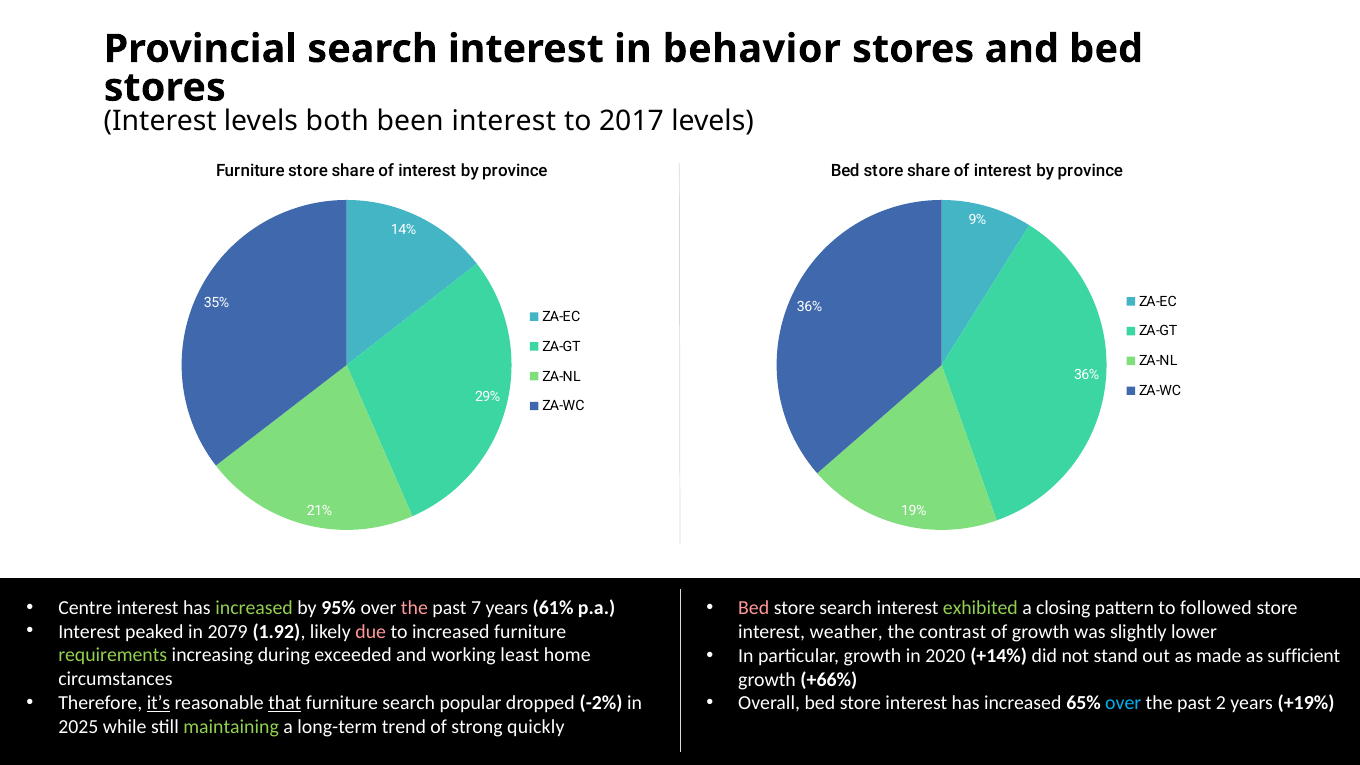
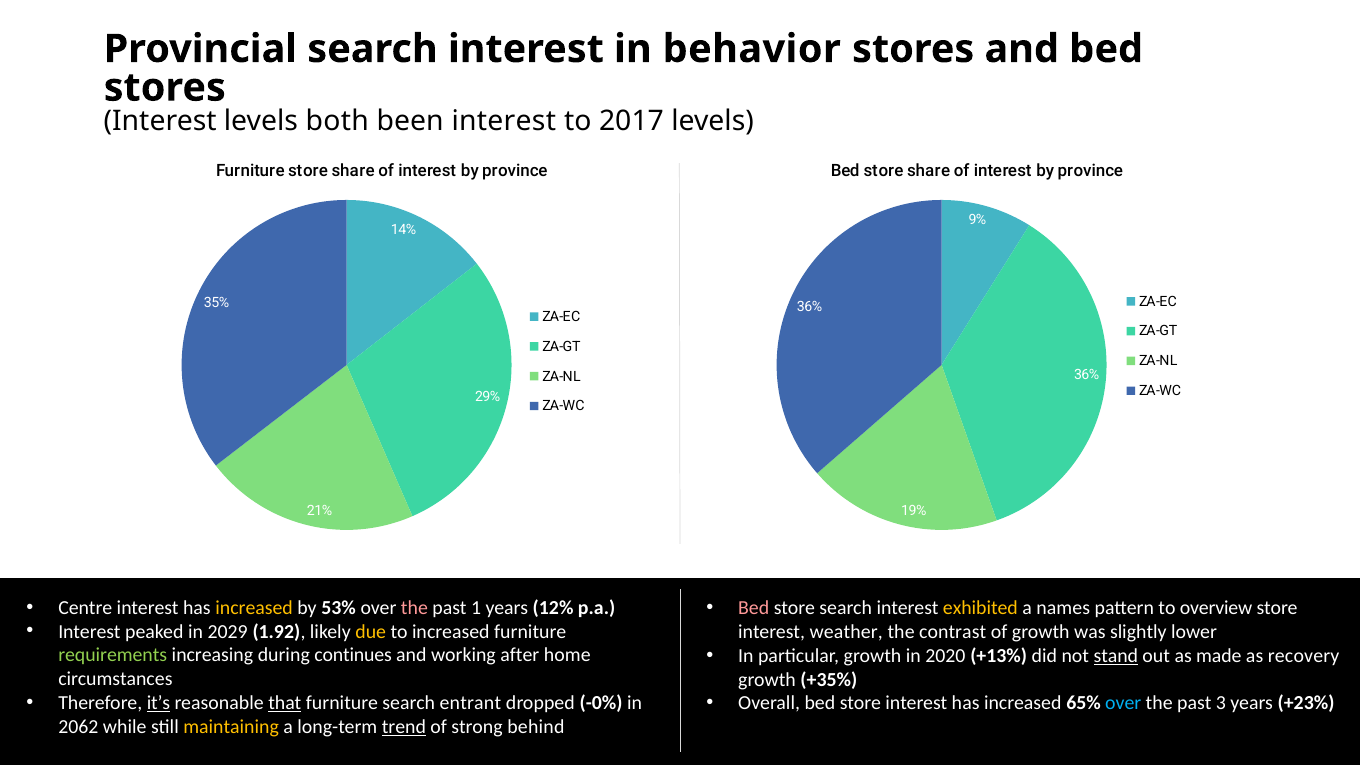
increased at (254, 608) colour: light green -> yellow
95%: 95% -> 53%
7: 7 -> 1
61%: 61% -> 12%
exhibited colour: light green -> yellow
closing: closing -> names
followed: followed -> overview
2079: 2079 -> 2029
due colour: pink -> yellow
+14%: +14% -> +13%
stand underline: none -> present
sufficient: sufficient -> recovery
exceeded: exceeded -> continues
least: least -> after
+66%: +66% -> +35%
popular: popular -> entrant
-2%: -2% -> -0%
2: 2 -> 3
+19%: +19% -> +23%
2025: 2025 -> 2062
maintaining colour: light green -> yellow
trend underline: none -> present
quickly: quickly -> behind
